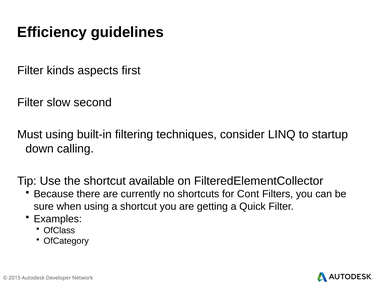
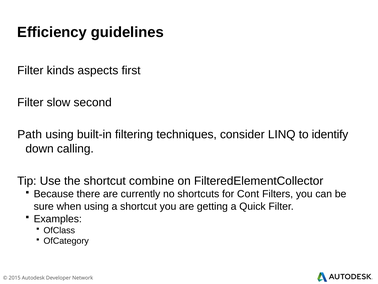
Must: Must -> Path
startup: startup -> identify
available: available -> combine
